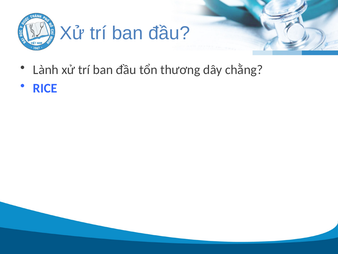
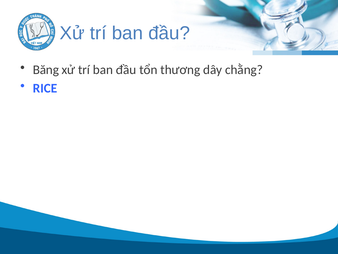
Lành: Lành -> Băng
